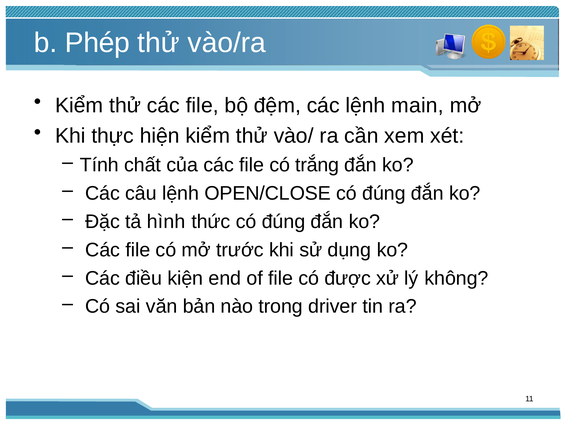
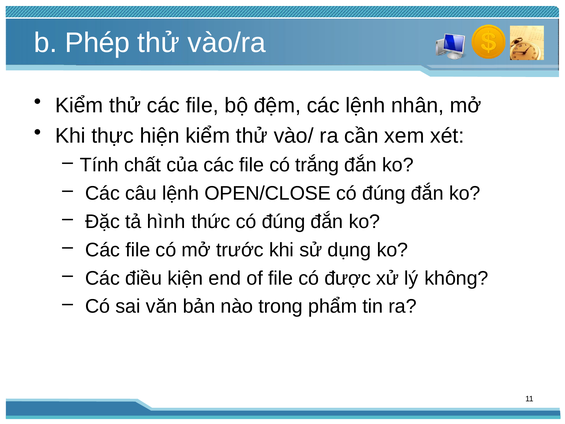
main: main -> nhân
driver: driver -> phẩm
